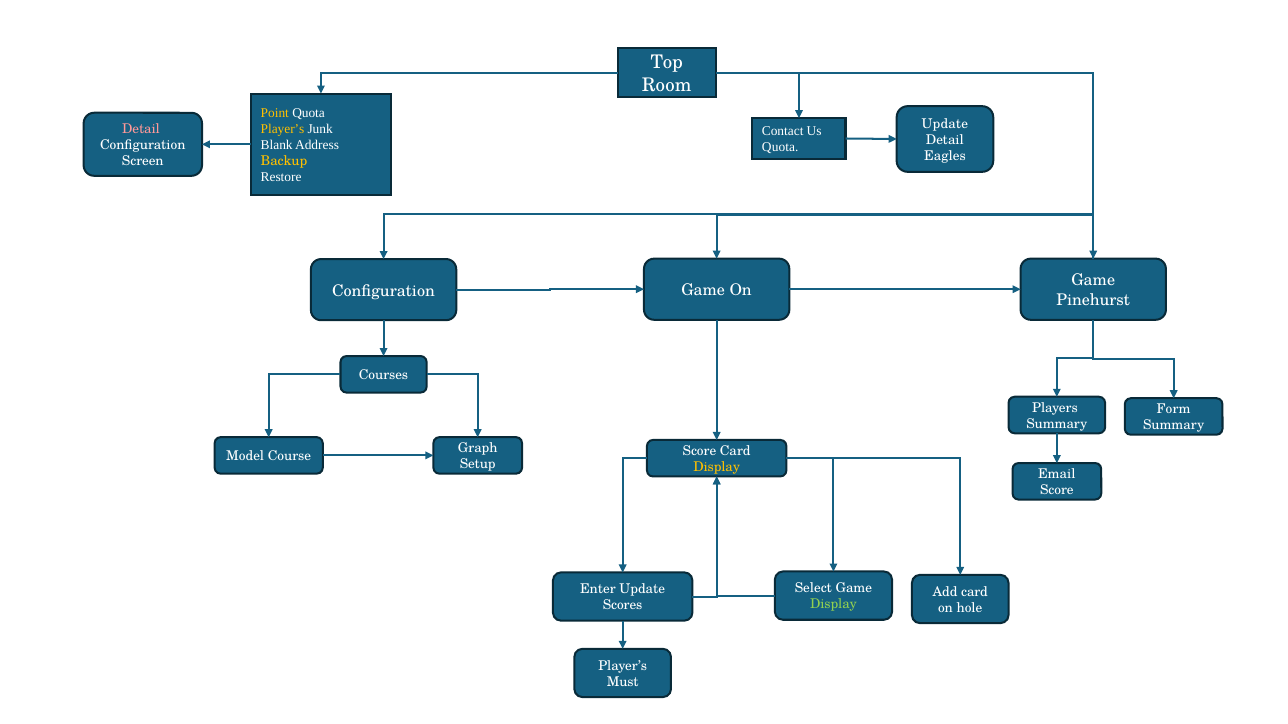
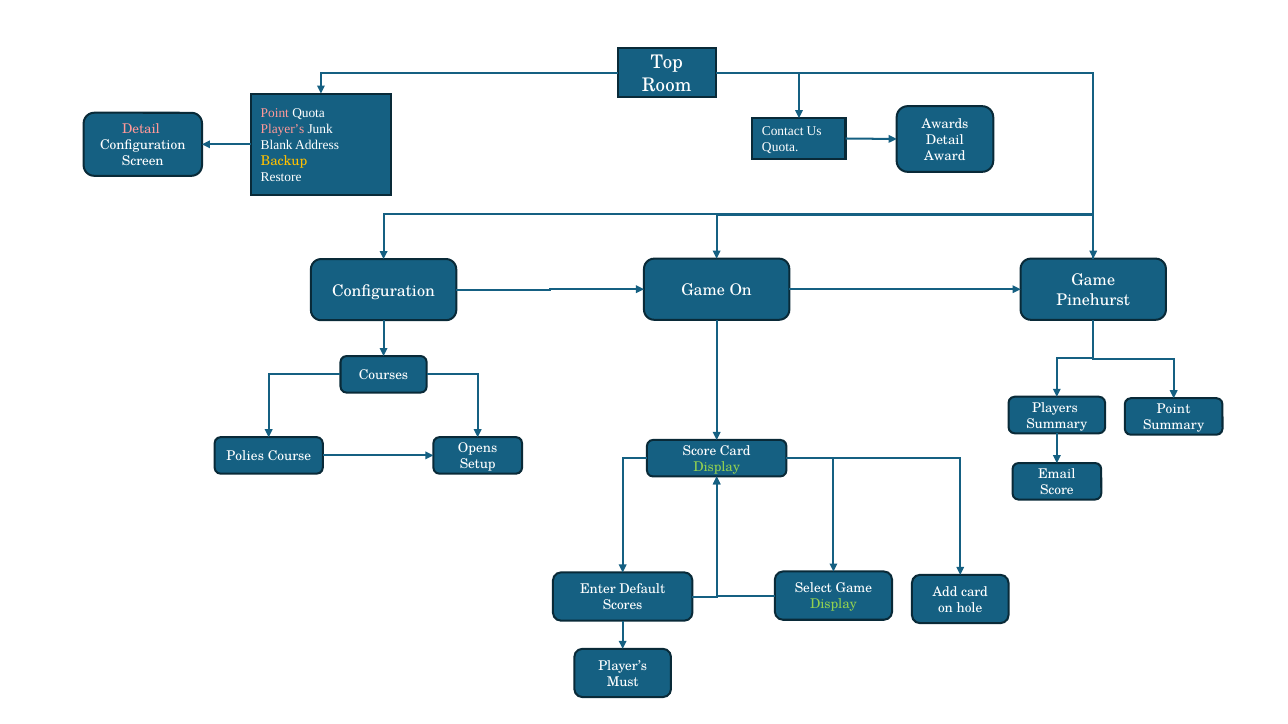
Point at (275, 113) colour: yellow -> pink
Update at (945, 124): Update -> Awards
Player’s at (283, 129) colour: yellow -> pink
Eagles: Eagles -> Award
Form at (1174, 410): Form -> Point
Graph: Graph -> Opens
Model: Model -> Polies
Display at (717, 467) colour: yellow -> light green
Enter Update: Update -> Default
